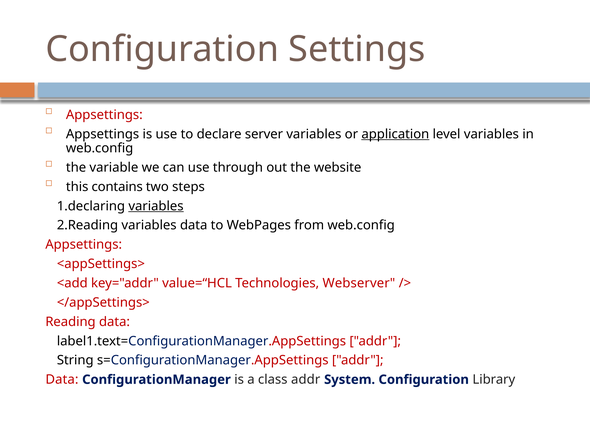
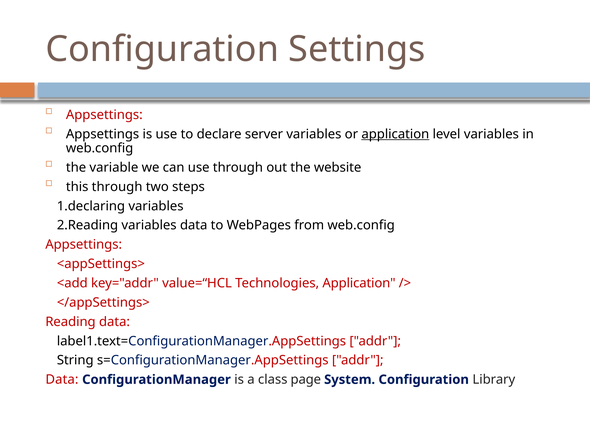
this contains: contains -> through
variables at (156, 206) underline: present -> none
Technologies Webserver: Webserver -> Application
class addr: addr -> page
